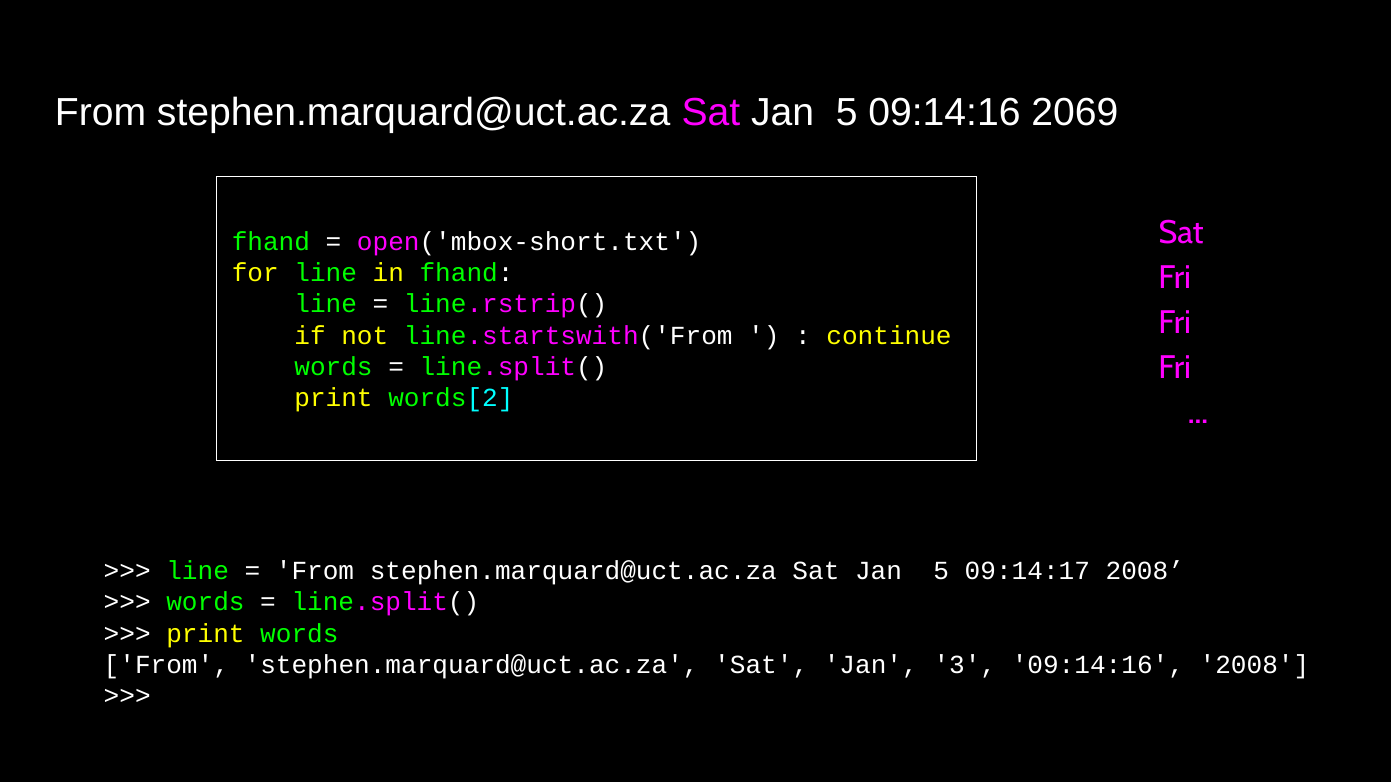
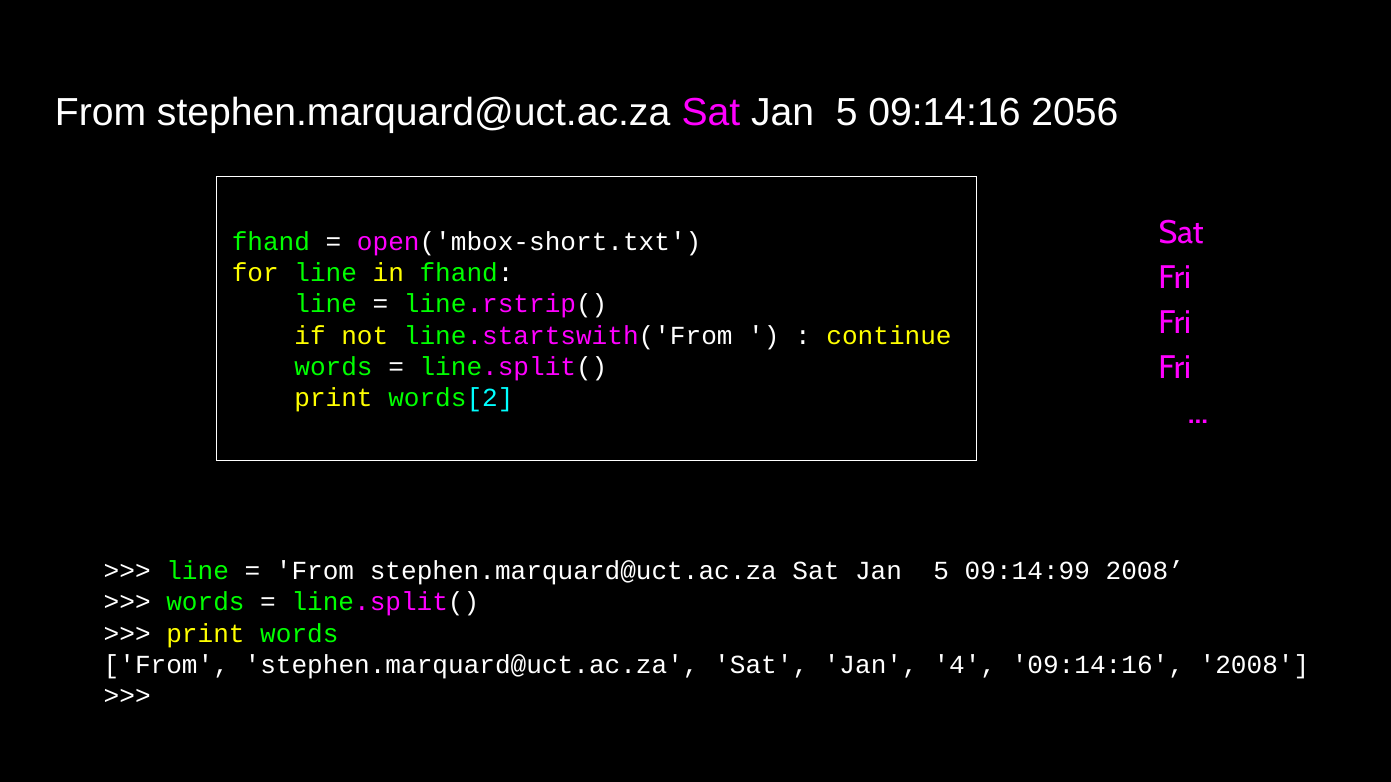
2069: 2069 -> 2056
09:14:17: 09:14:17 -> 09:14:99
3: 3 -> 4
